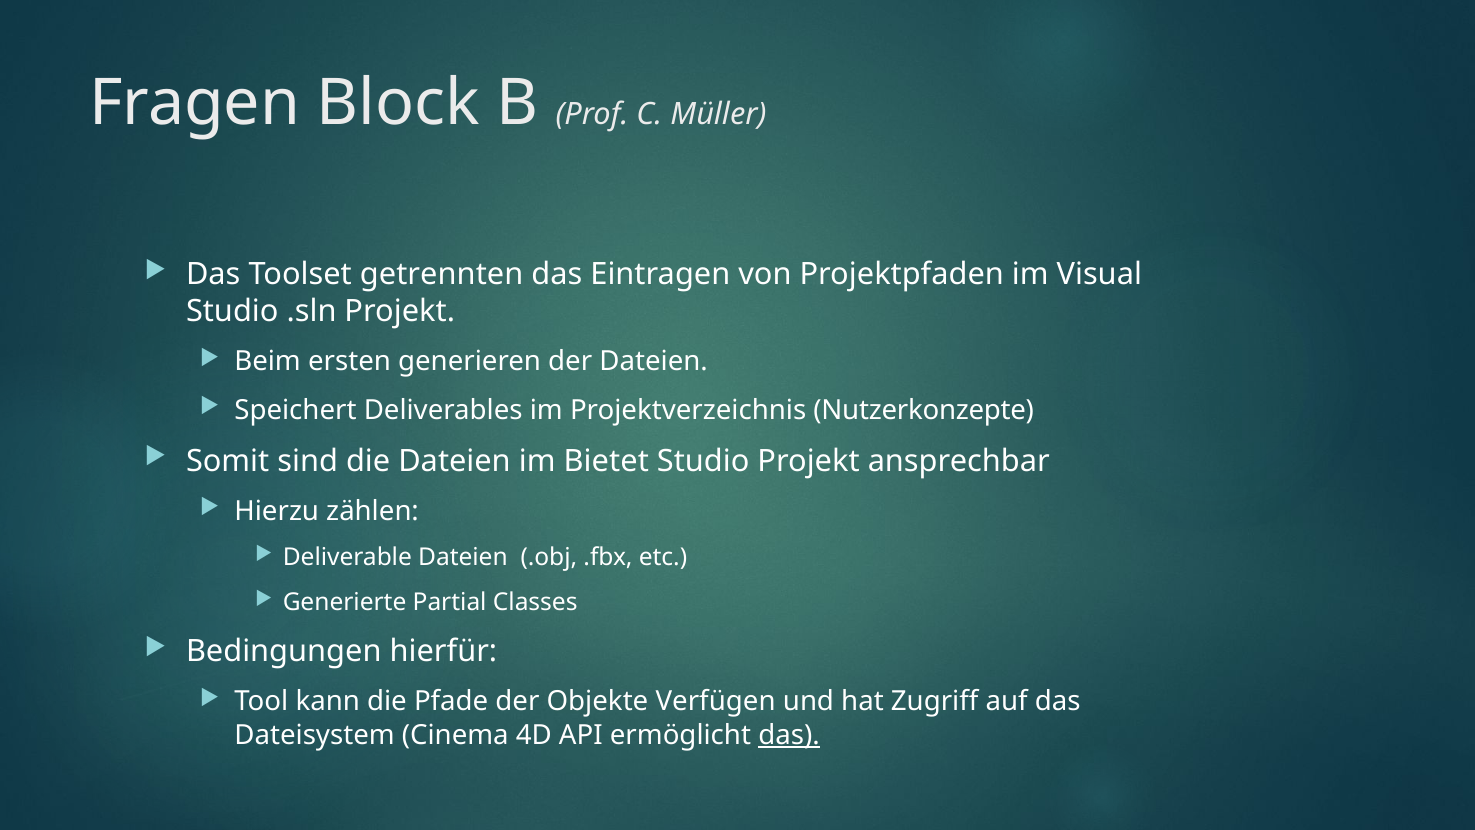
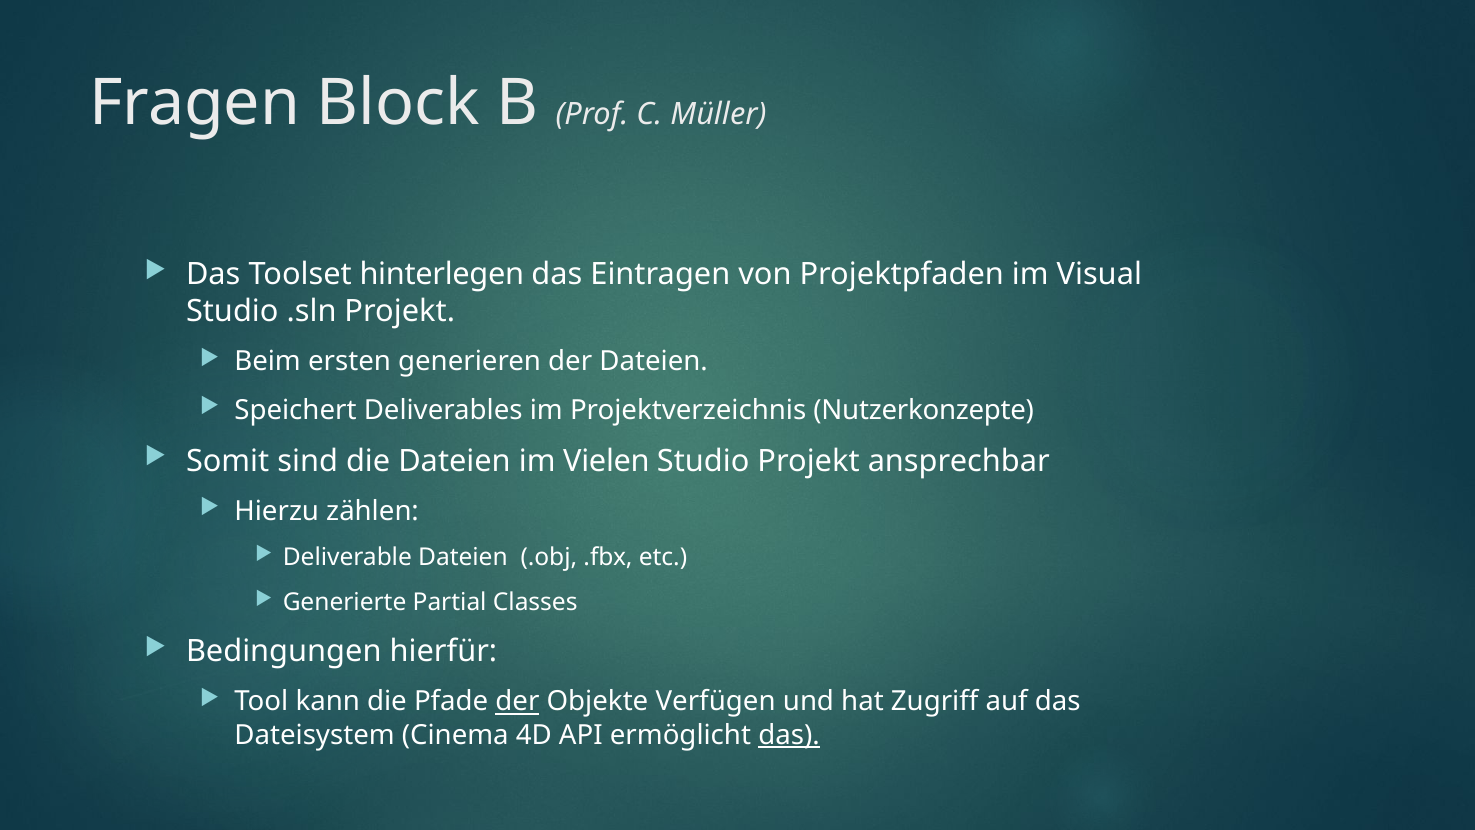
getrennten: getrennten -> hinterlegen
Bietet: Bietet -> Vielen
der at (517, 702) underline: none -> present
